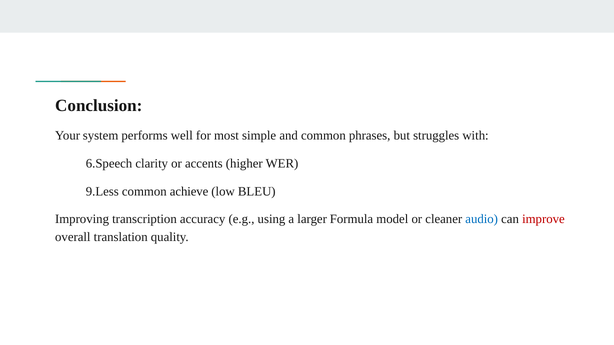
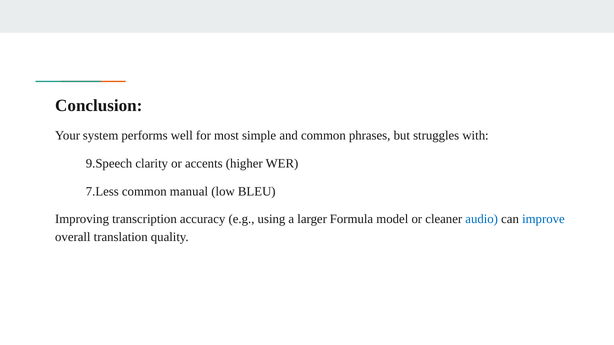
6.Speech: 6.Speech -> 9.Speech
9.Less: 9.Less -> 7.Less
achieve: achieve -> manual
improve colour: red -> blue
